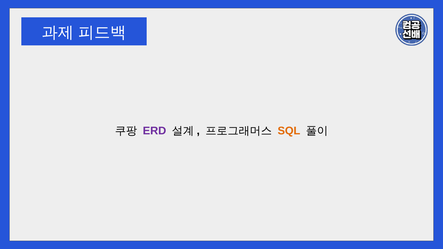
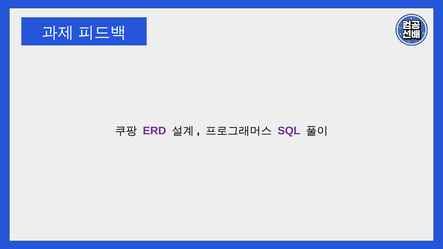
SQL colour: orange -> purple
